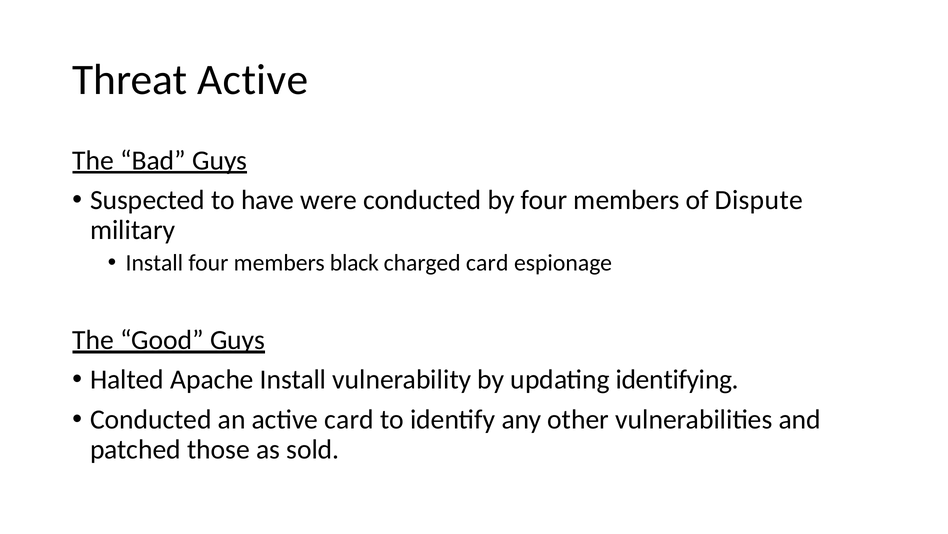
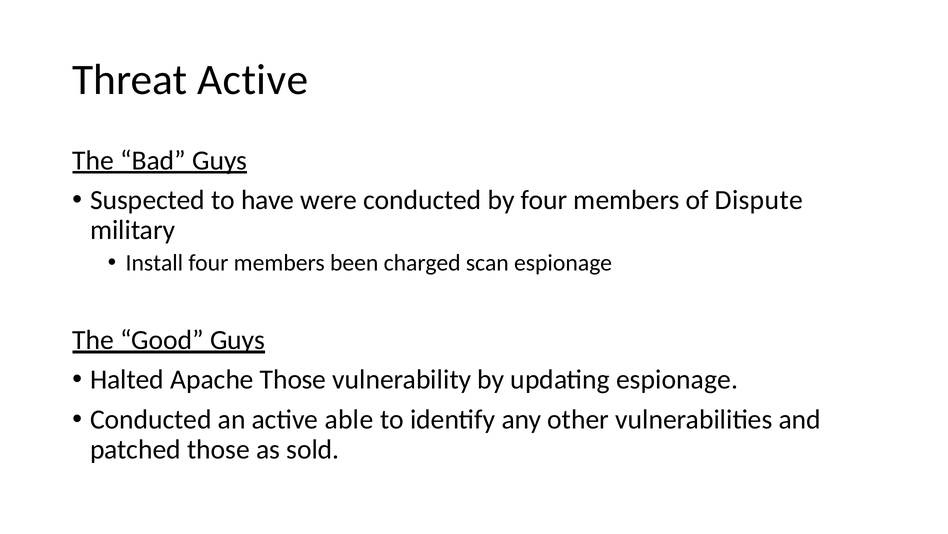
black: black -> been
charged card: card -> scan
Apache Install: Install -> Those
updating identifying: identifying -> espionage
active card: card -> able
